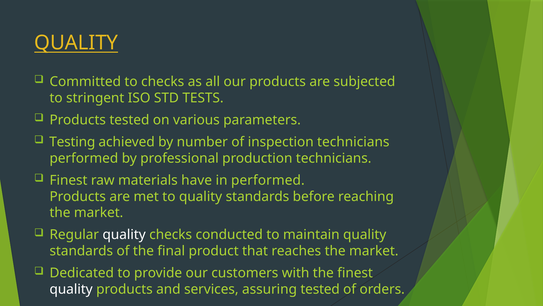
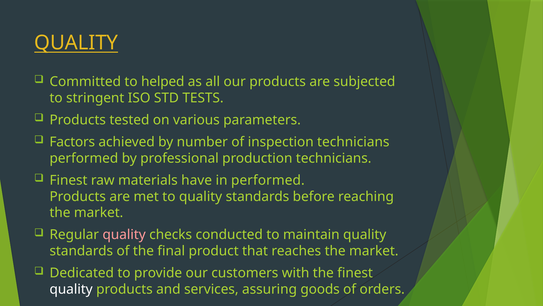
to checks: checks -> helped
Testing: Testing -> Factors
quality at (124, 234) colour: white -> pink
assuring tested: tested -> goods
